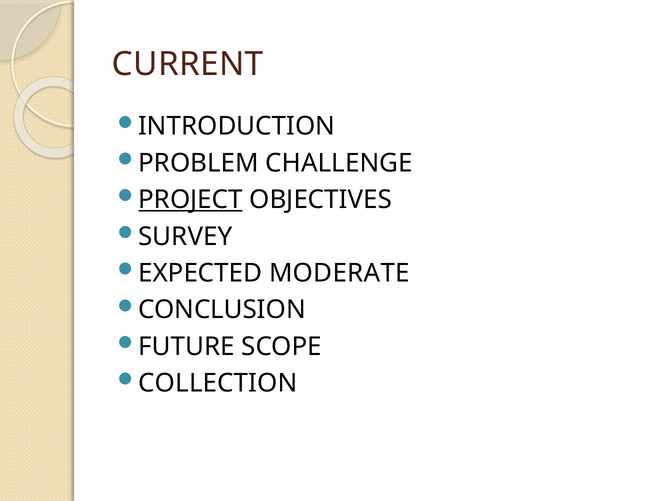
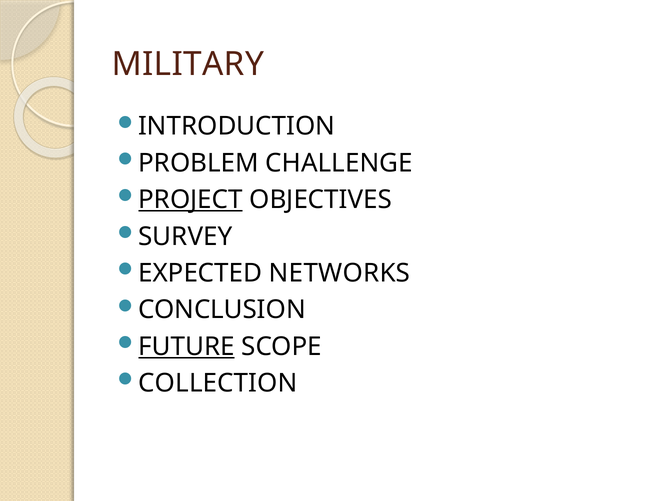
CURRENT: CURRENT -> MILITARY
MODERATE: MODERATE -> NETWORKS
FUTURE underline: none -> present
